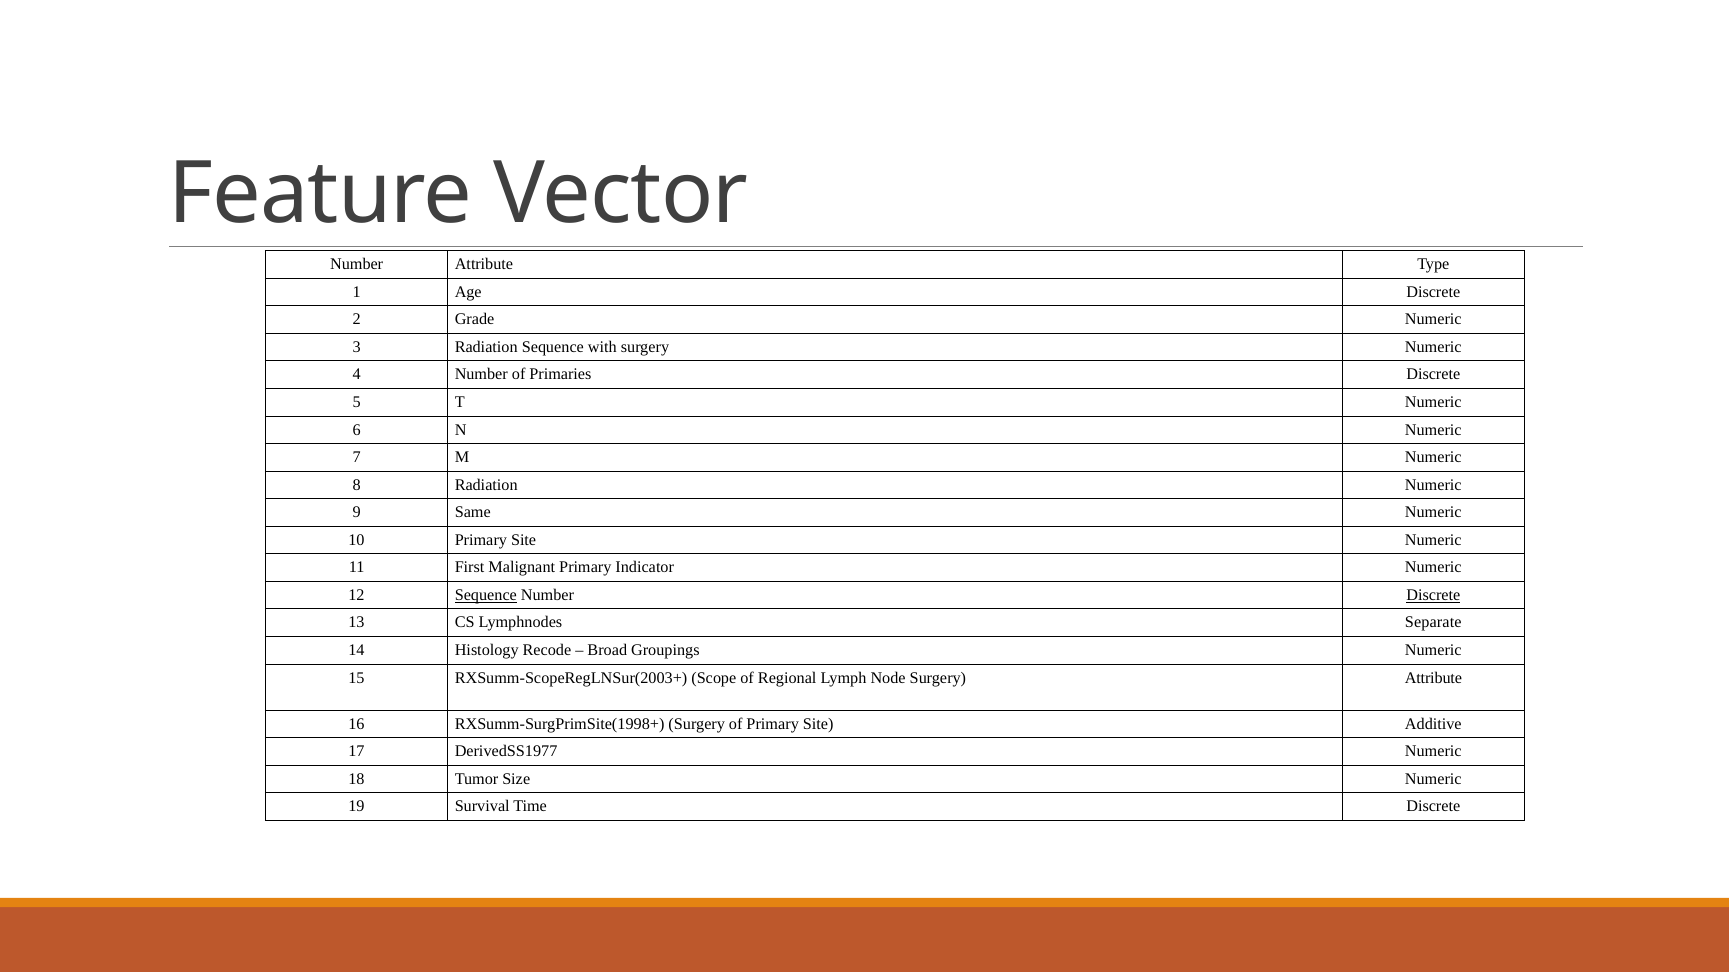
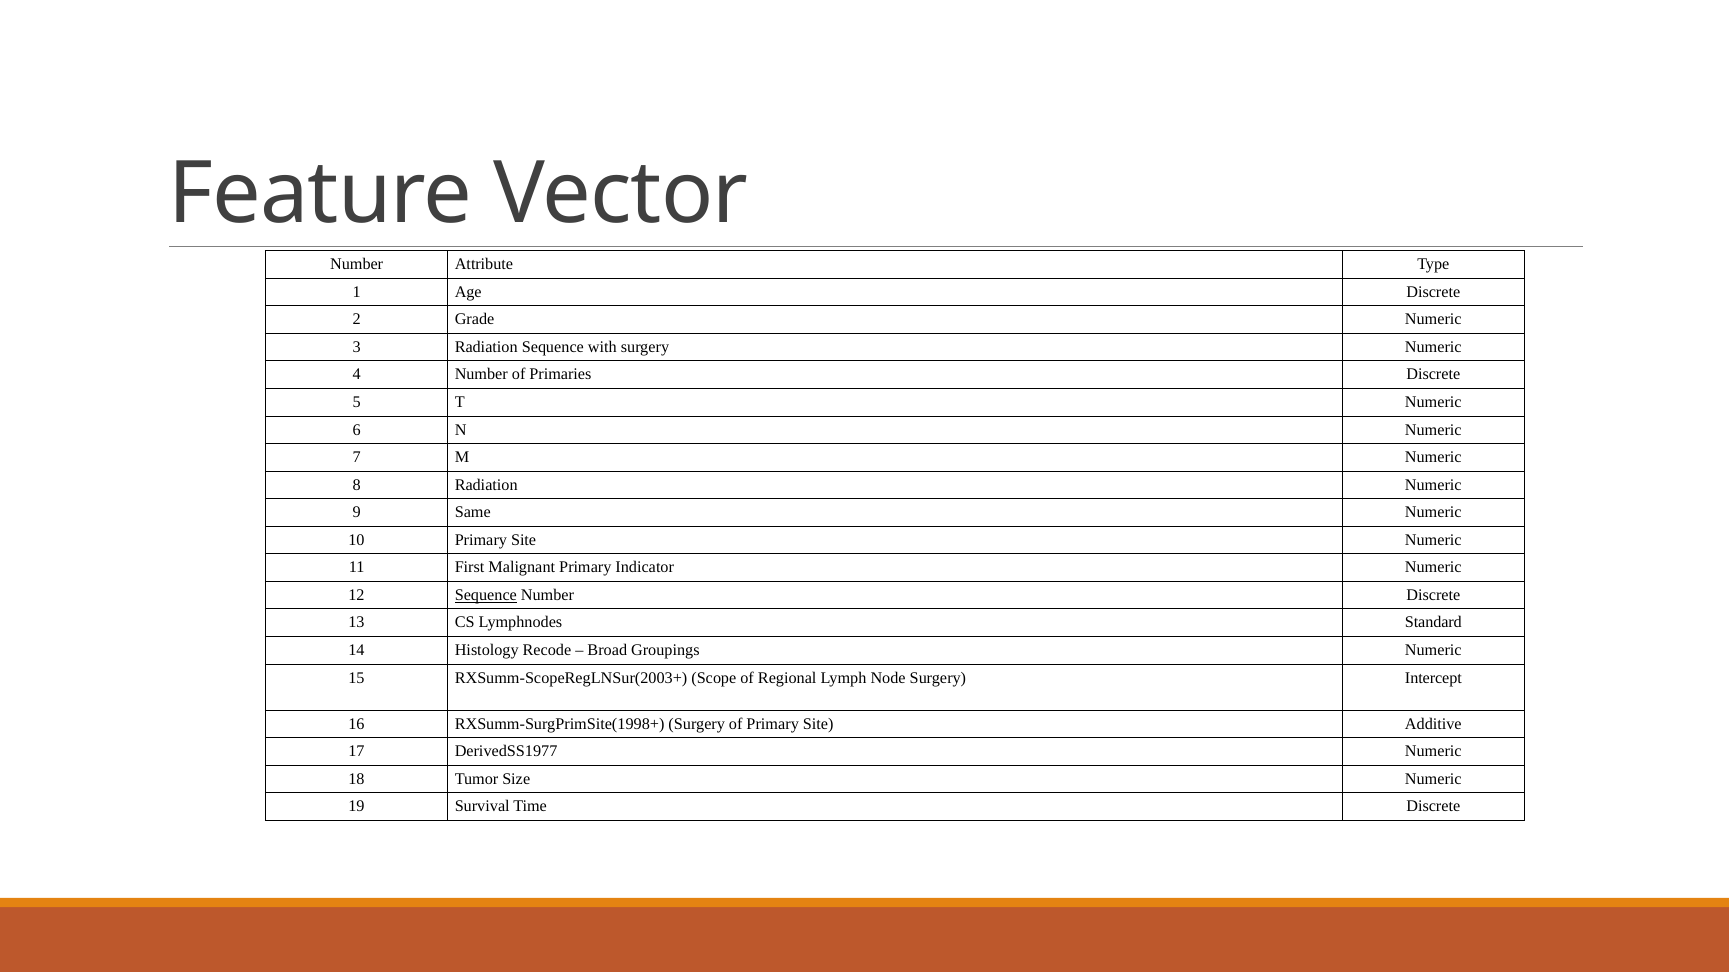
Discrete at (1433, 595) underline: present -> none
Separate: Separate -> Standard
Surgery Attribute: Attribute -> Intercept
